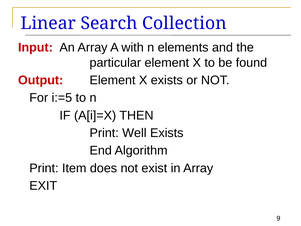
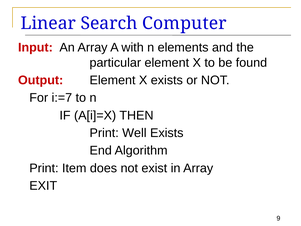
Collection: Collection -> Computer
i:=5: i:=5 -> i:=7
